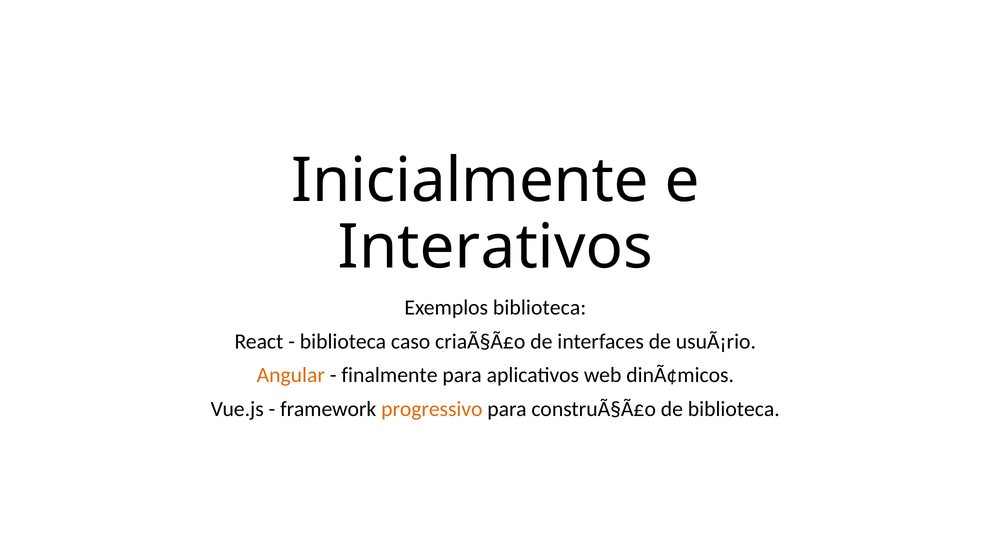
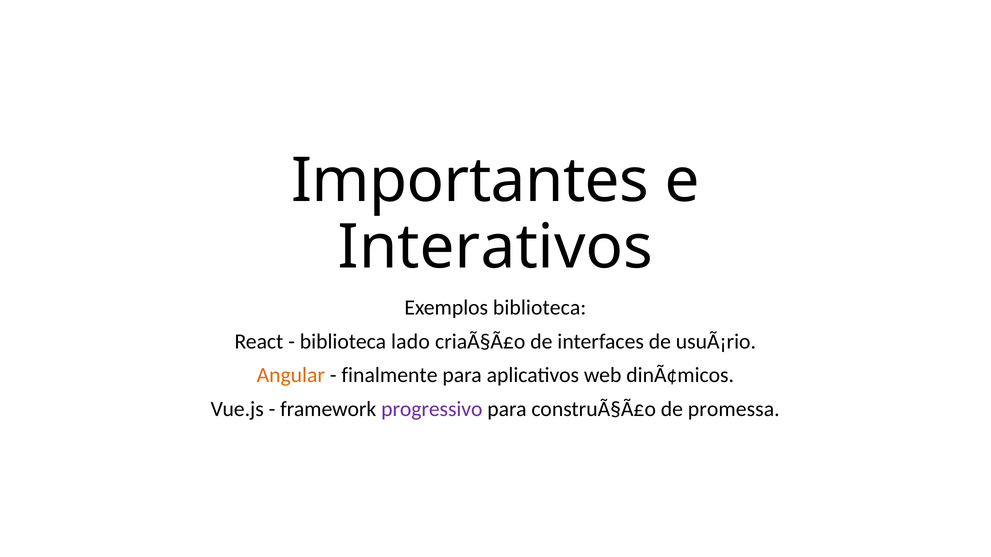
Inicialmente: Inicialmente -> Importantes
caso: caso -> lado
progressivo colour: orange -> purple
de biblioteca: biblioteca -> promessa
